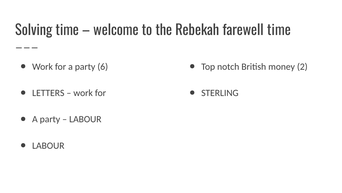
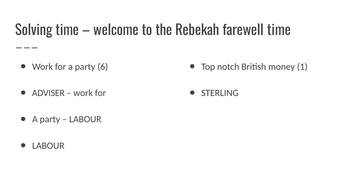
2: 2 -> 1
LETTERS: LETTERS -> ADVISER
